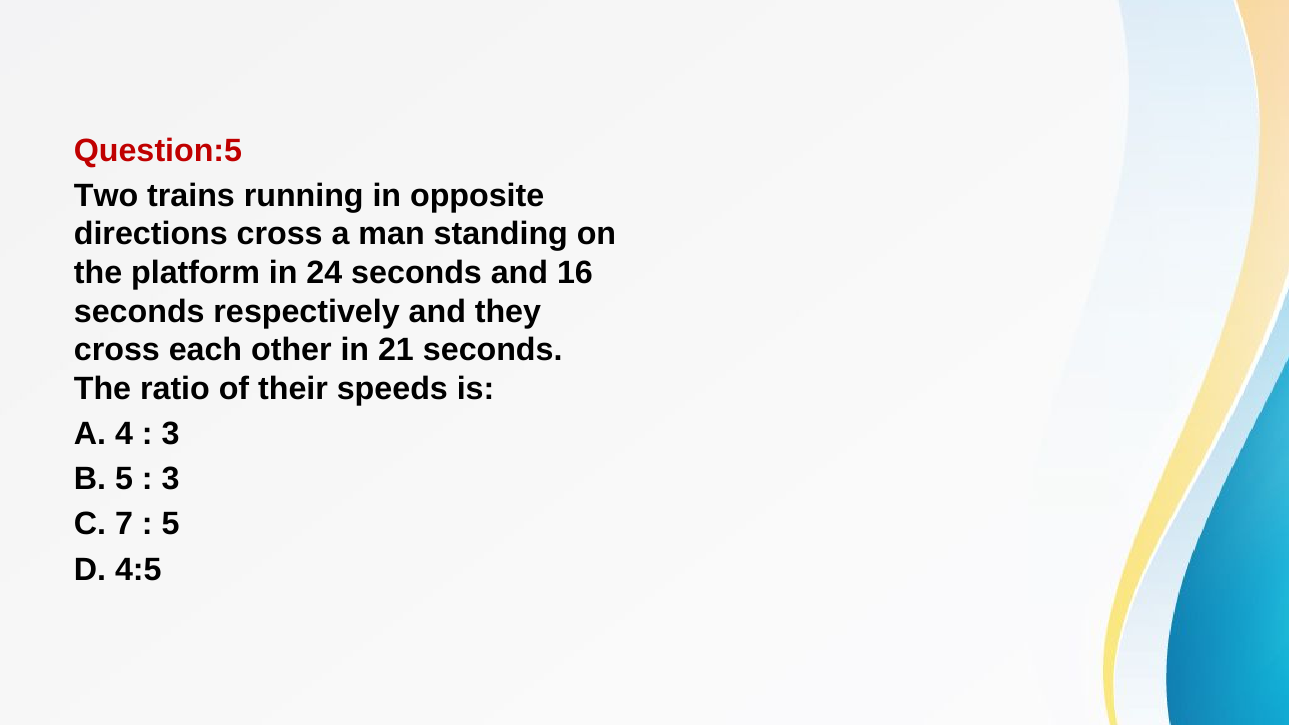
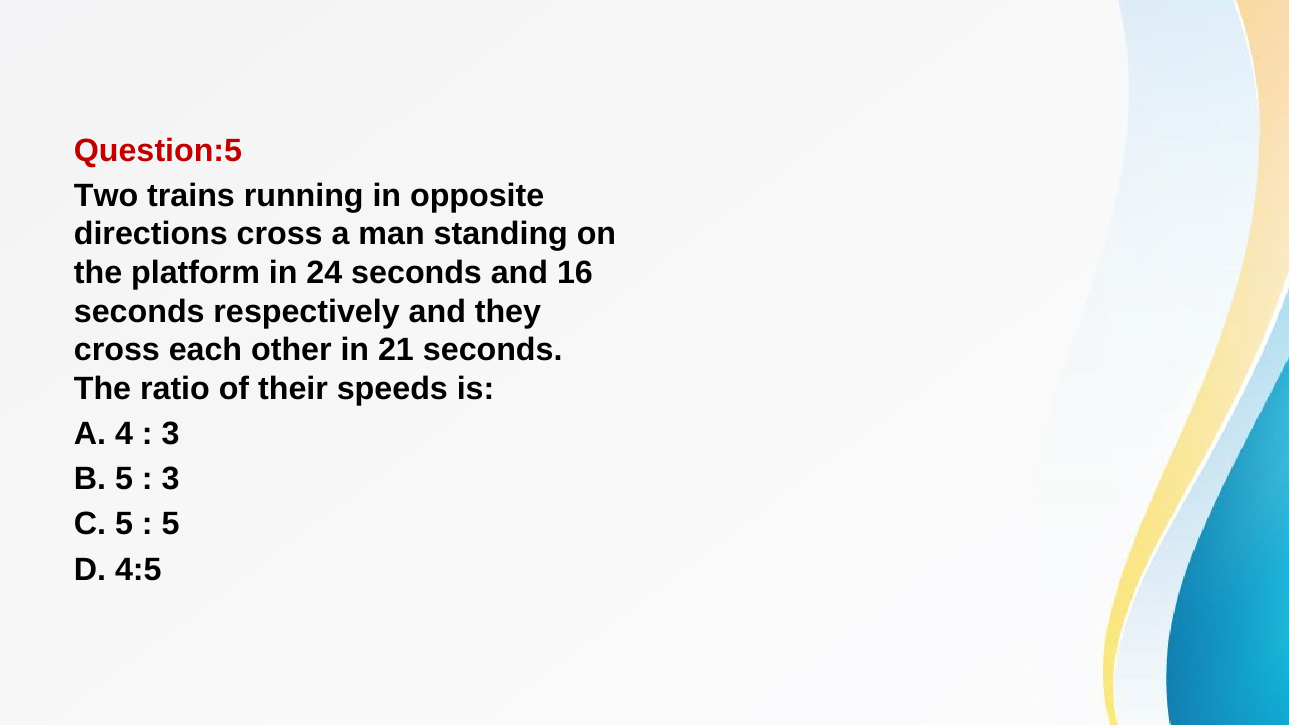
C 7: 7 -> 5
